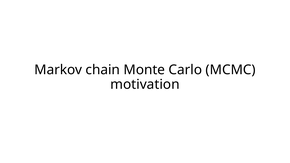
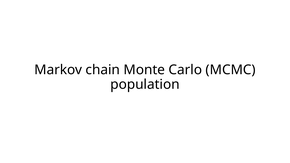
motivation: motivation -> population
